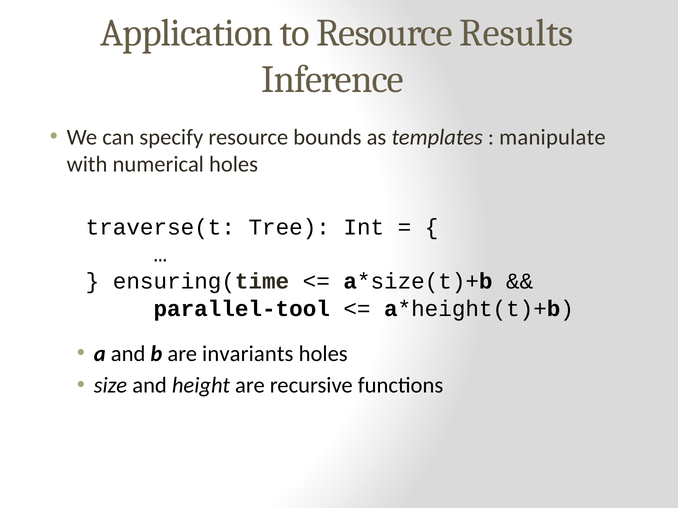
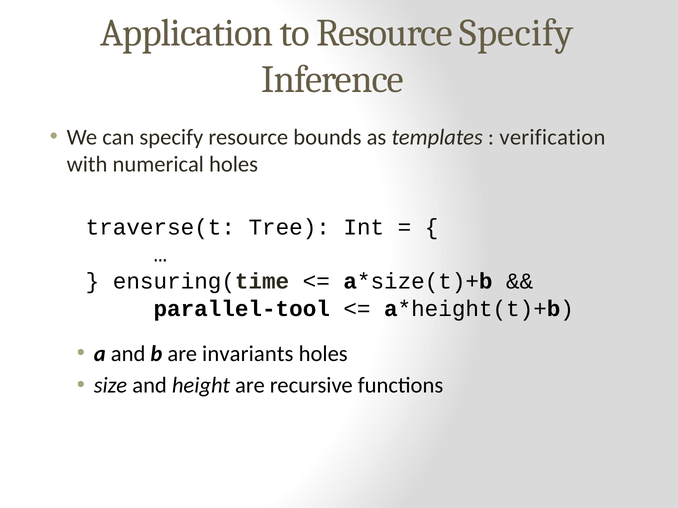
Resource Results: Results -> Specify
manipulate: manipulate -> verification
